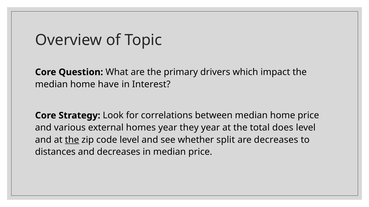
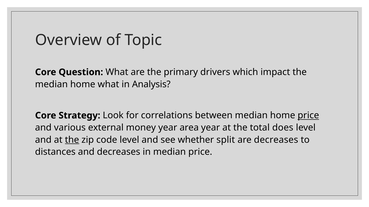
home have: have -> what
Interest: Interest -> Analysis
price at (308, 116) underline: none -> present
homes: homes -> money
they: they -> area
